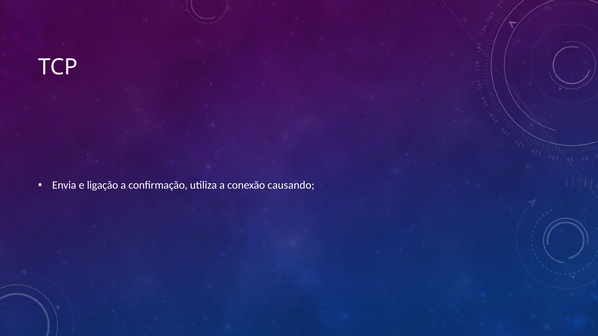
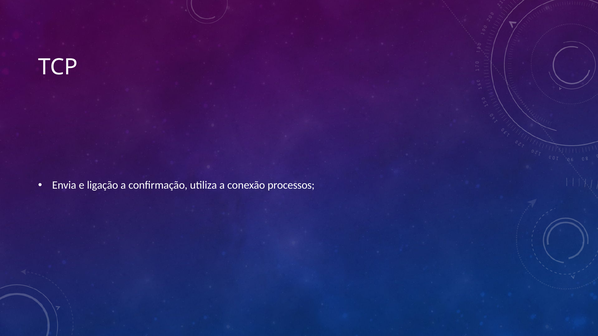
causando: causando -> processos
